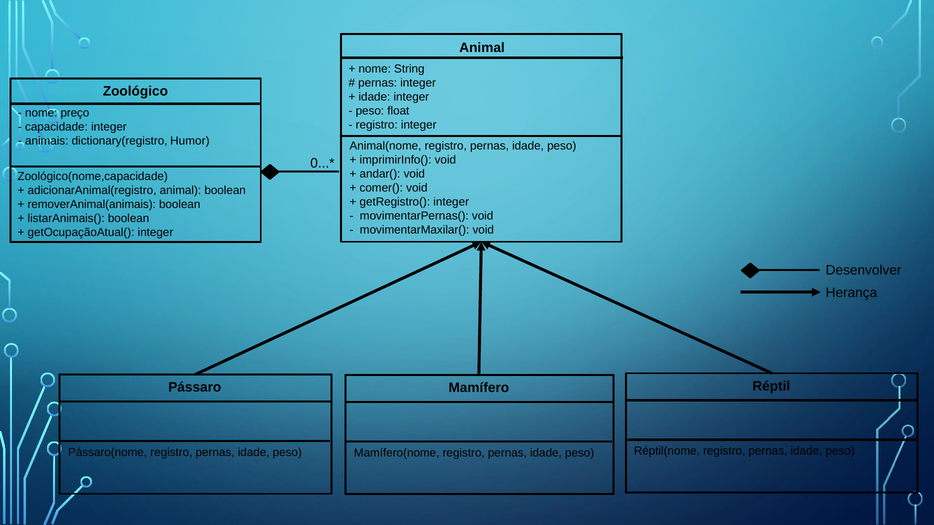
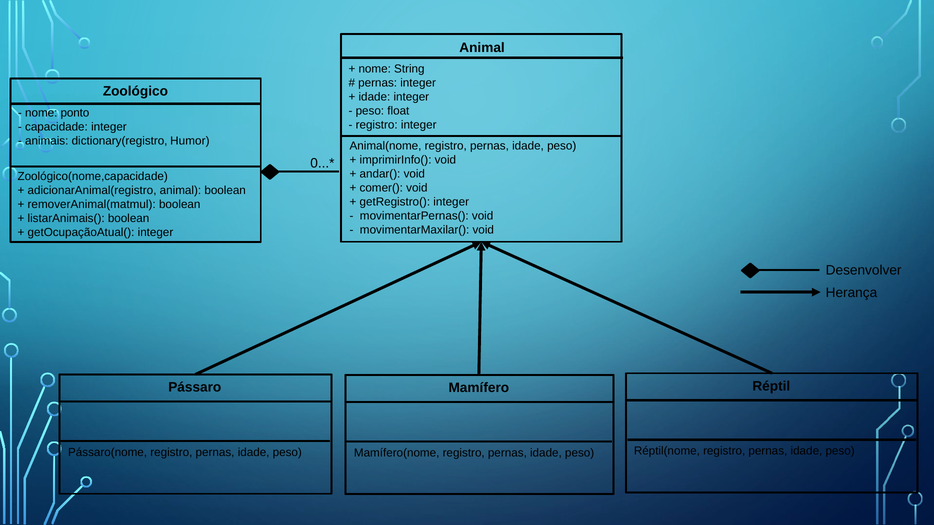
preço: preço -> ponto
removerAnimal(animais: removerAnimal(animais -> removerAnimal(matmul
